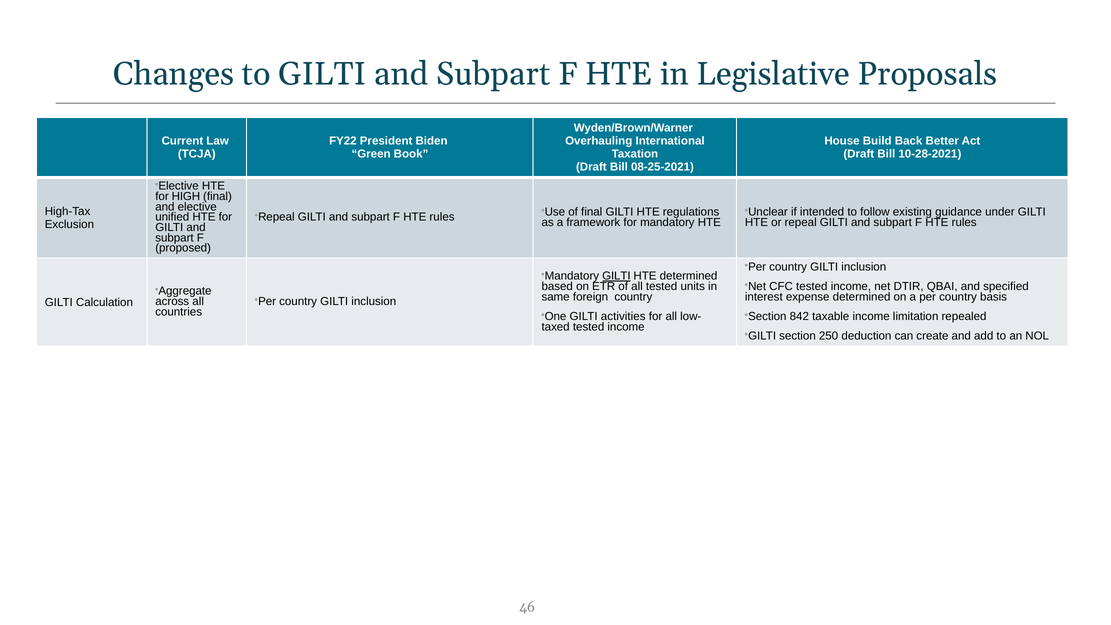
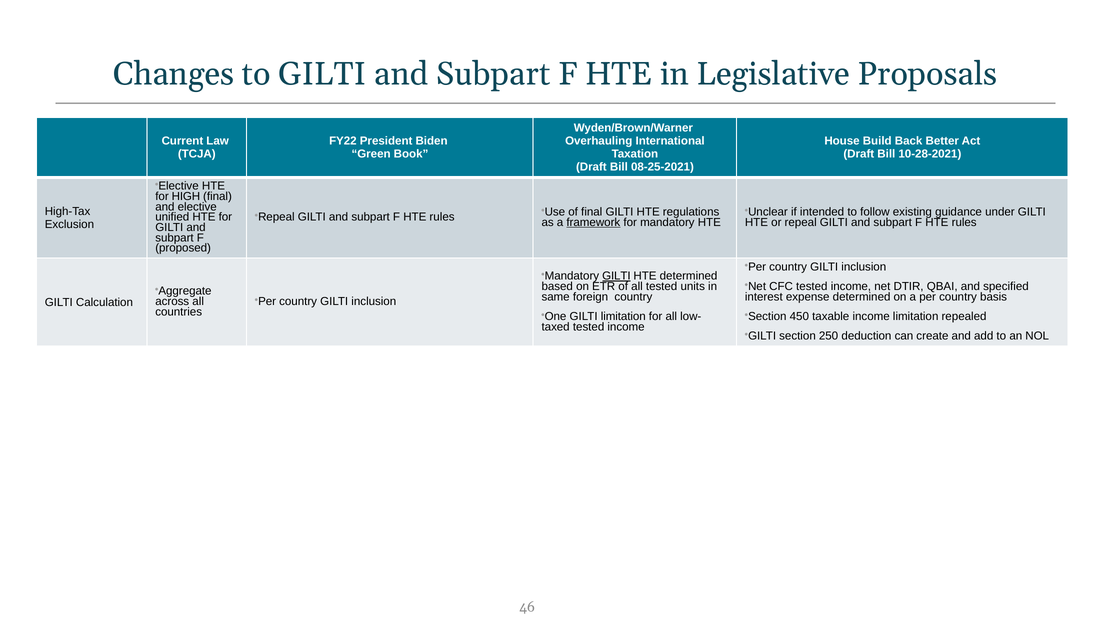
framework underline: none -> present
GILTI activities: activities -> limitation
842: 842 -> 450
